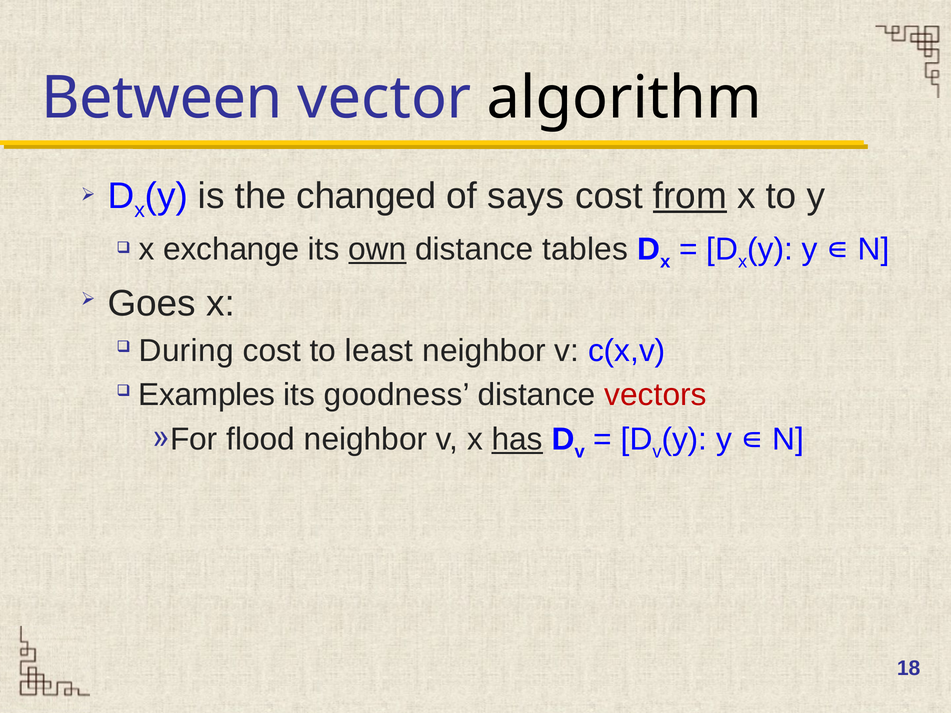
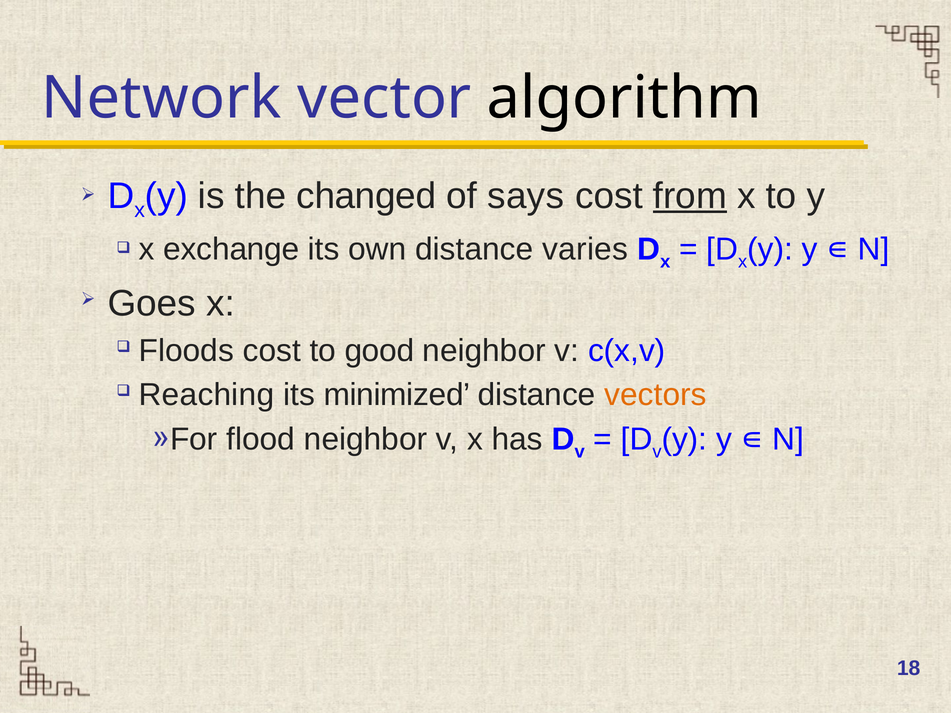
Between: Between -> Network
own underline: present -> none
tables: tables -> varies
During: During -> Floods
least: least -> good
Examples: Examples -> Reaching
goodness: goodness -> minimized
vectors colour: red -> orange
has underline: present -> none
